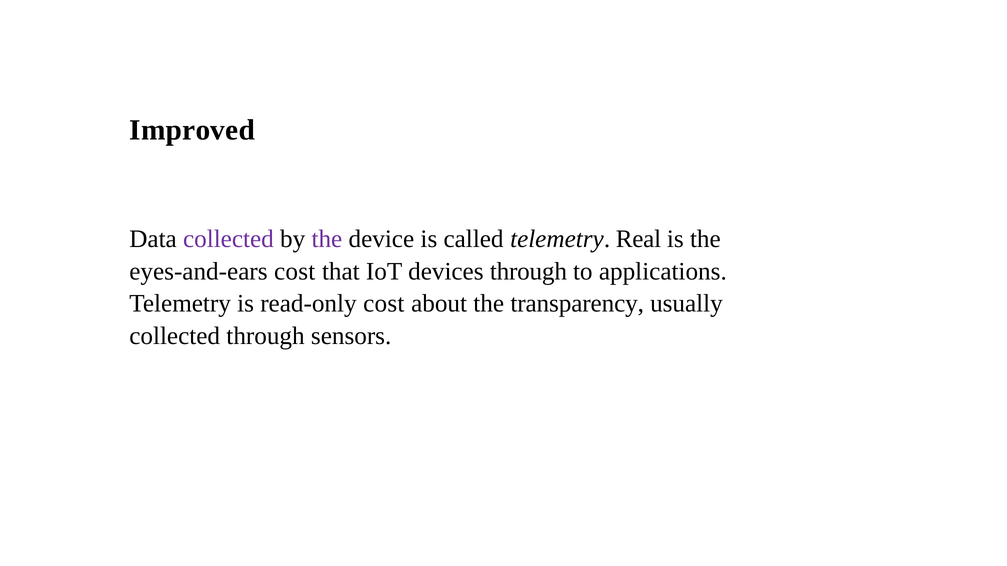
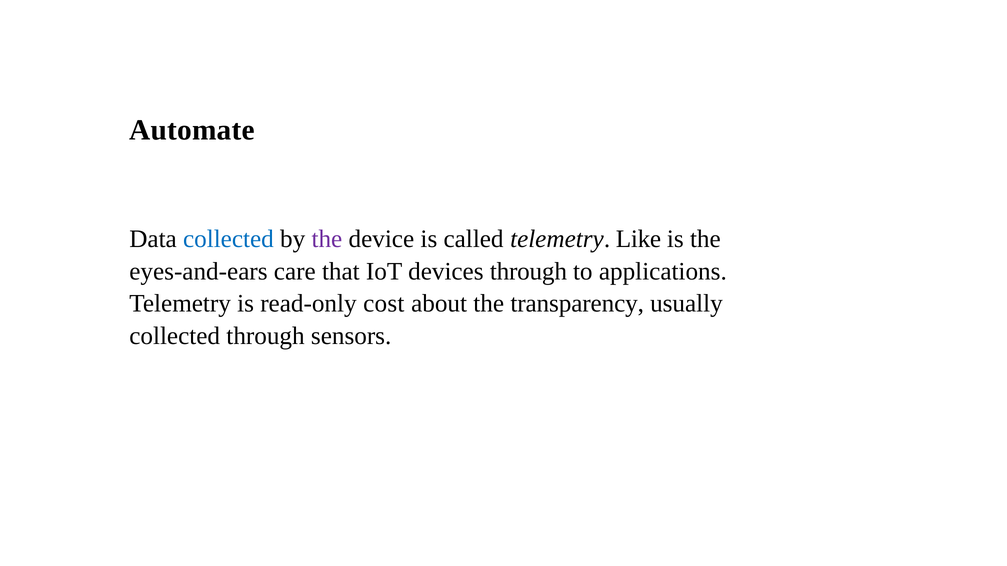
Improved: Improved -> Automate
collected at (228, 239) colour: purple -> blue
Real: Real -> Like
eyes-and-ears cost: cost -> care
